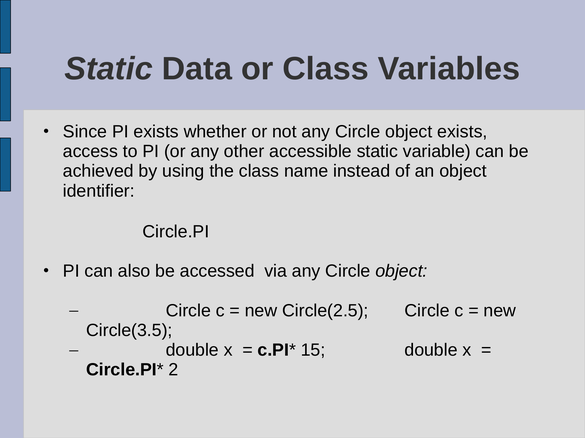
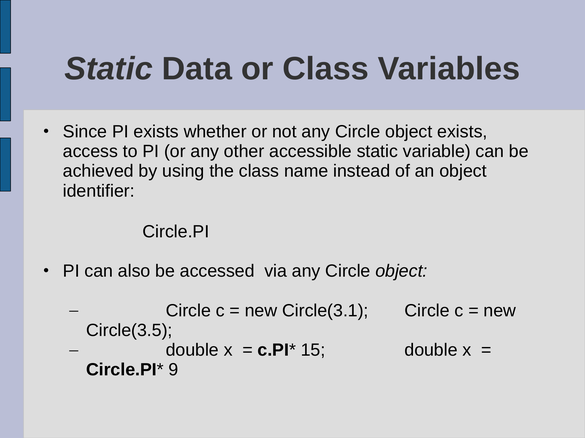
Circle(2.5: Circle(2.5 -> Circle(3.1
2: 2 -> 9
